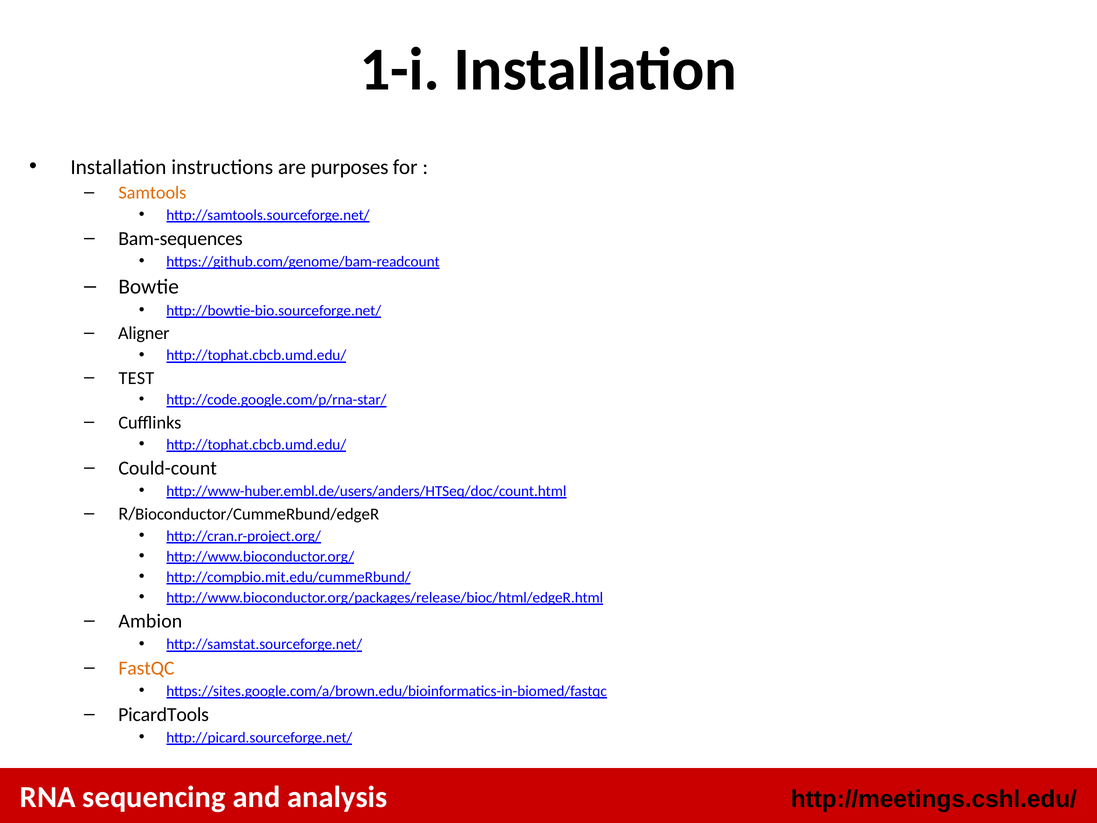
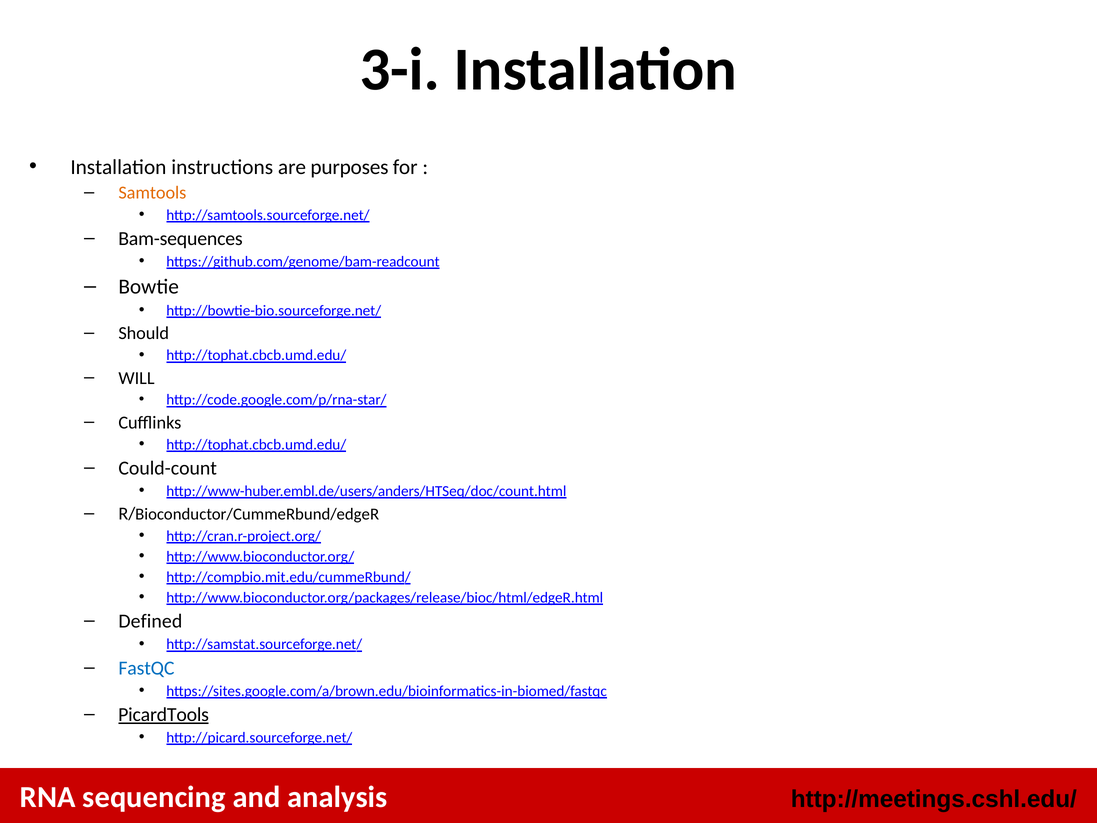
1-i: 1-i -> 3-i
Aligner: Aligner -> Should
TEST: TEST -> WILL
Ambion: Ambion -> Defined
FastQC colour: orange -> blue
PicardTools underline: none -> present
